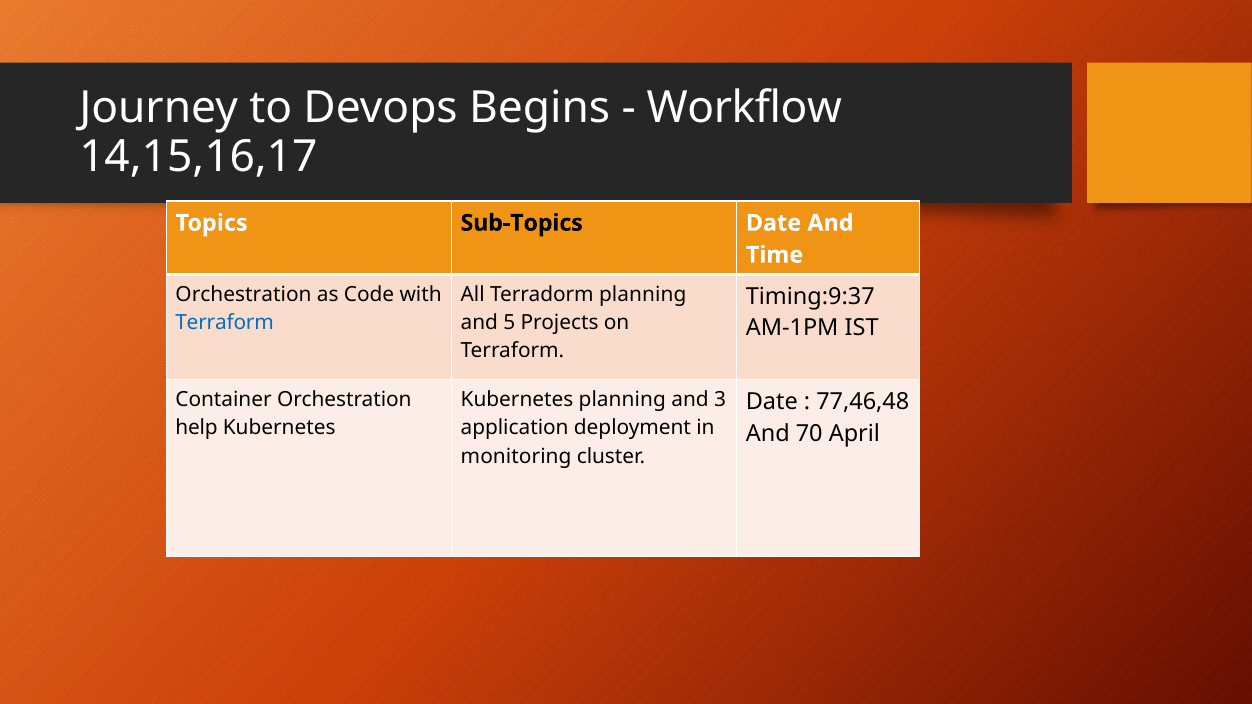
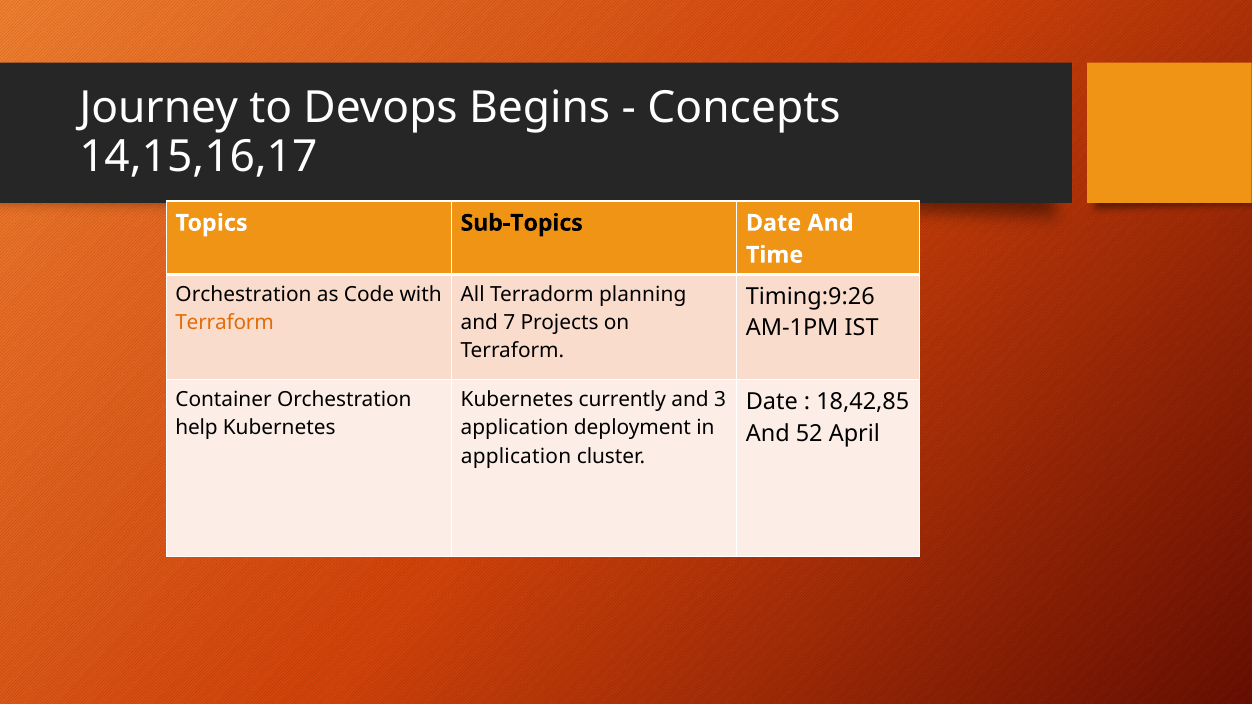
Workflow: Workflow -> Concepts
Timing:9:37: Timing:9:37 -> Timing:9:26
Terraform at (225, 323) colour: blue -> orange
5: 5 -> 7
Kubernetes planning: planning -> currently
77,46,48: 77,46,48 -> 18,42,85
70: 70 -> 52
monitoring at (516, 456): monitoring -> application
